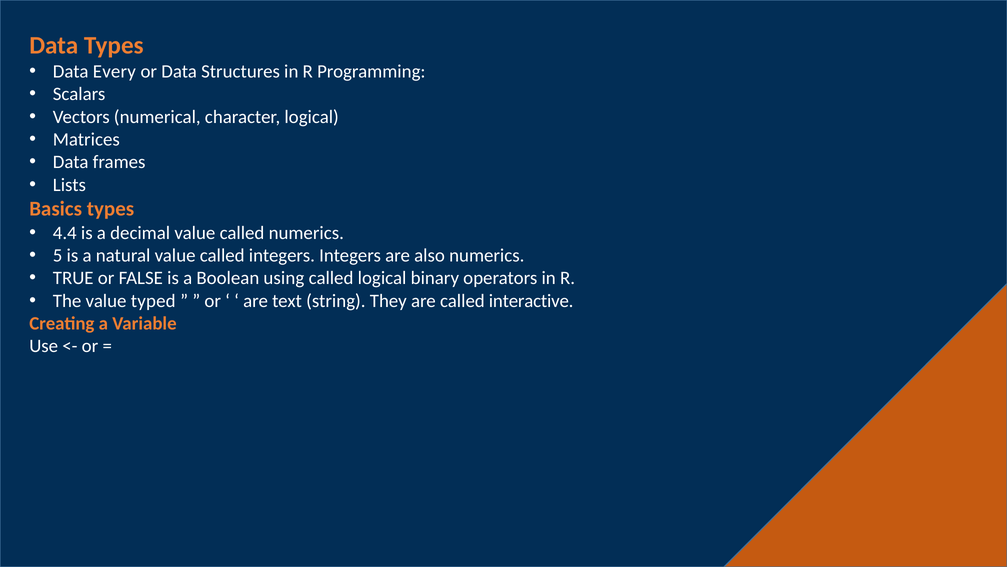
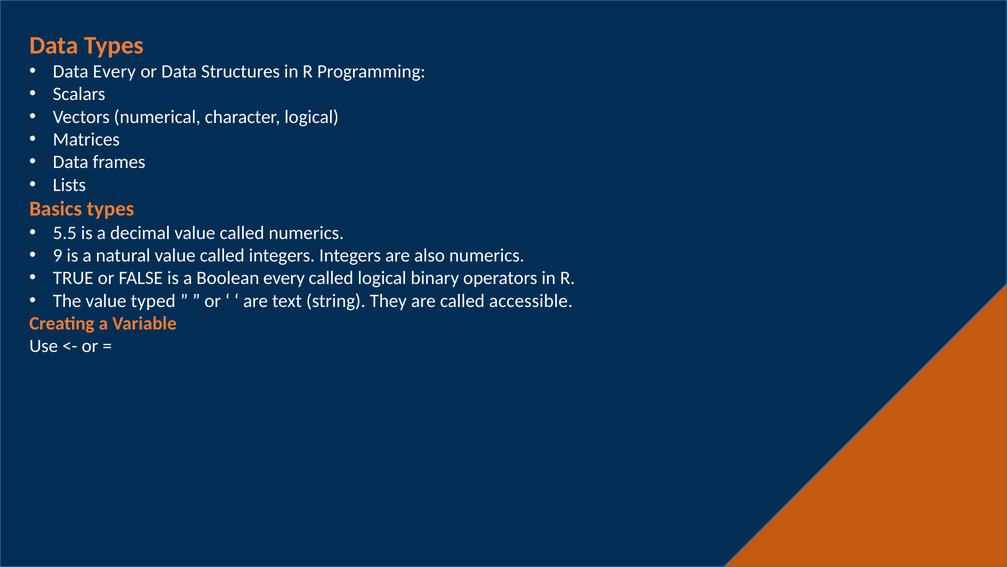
4.4: 4.4 -> 5.5
5: 5 -> 9
Boolean using: using -> every
interactive: interactive -> accessible
